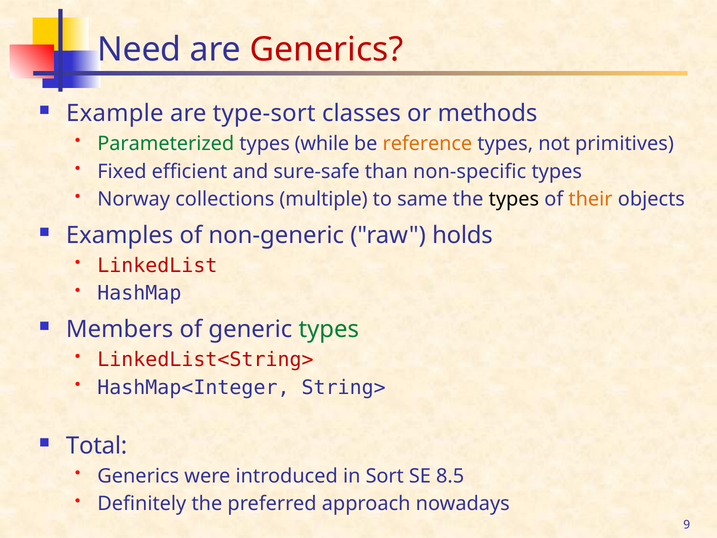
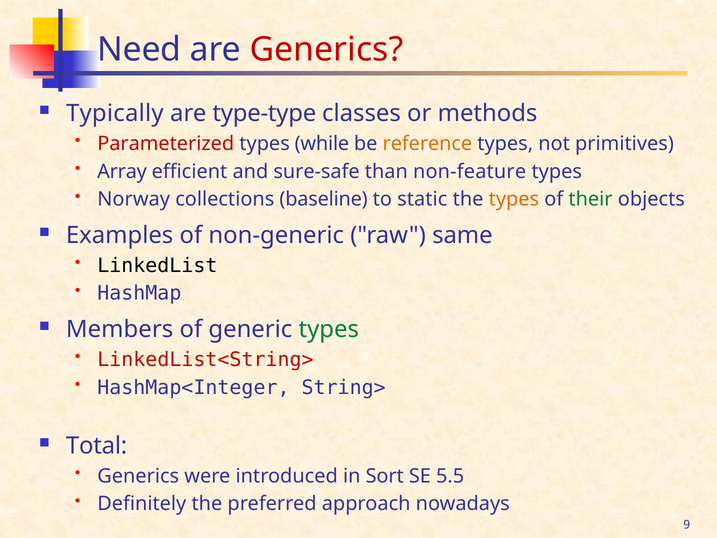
Example: Example -> Typically
type-sort: type-sort -> type-type
Parameterized colour: green -> red
Fixed: Fixed -> Array
non-specific: non-specific -> non-feature
multiple: multiple -> baseline
same: same -> static
types at (514, 199) colour: black -> orange
their colour: orange -> green
holds: holds -> same
LinkedList colour: red -> black
8.5: 8.5 -> 5.5
